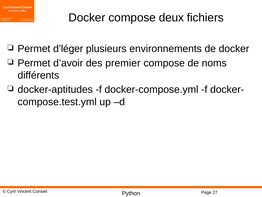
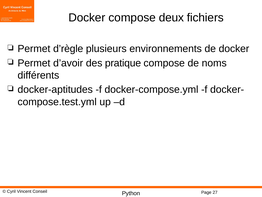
d’léger: d’léger -> d’règle
premier: premier -> pratique
